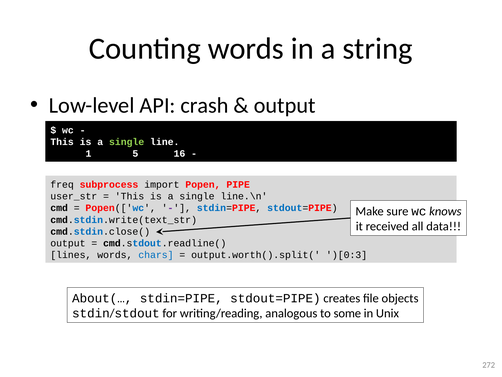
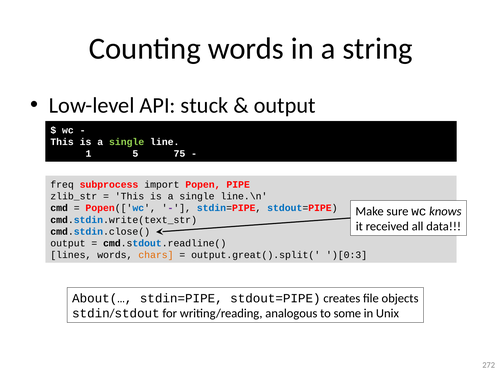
crash: crash -> stuck
16: 16 -> 75
user_str: user_str -> zlib_str
chars colour: blue -> orange
output.worth().split(: output.worth().split( -> output.great().split(
